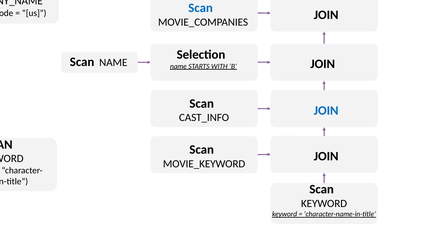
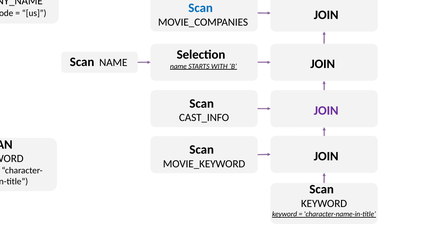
JOIN at (326, 111) colour: blue -> purple
